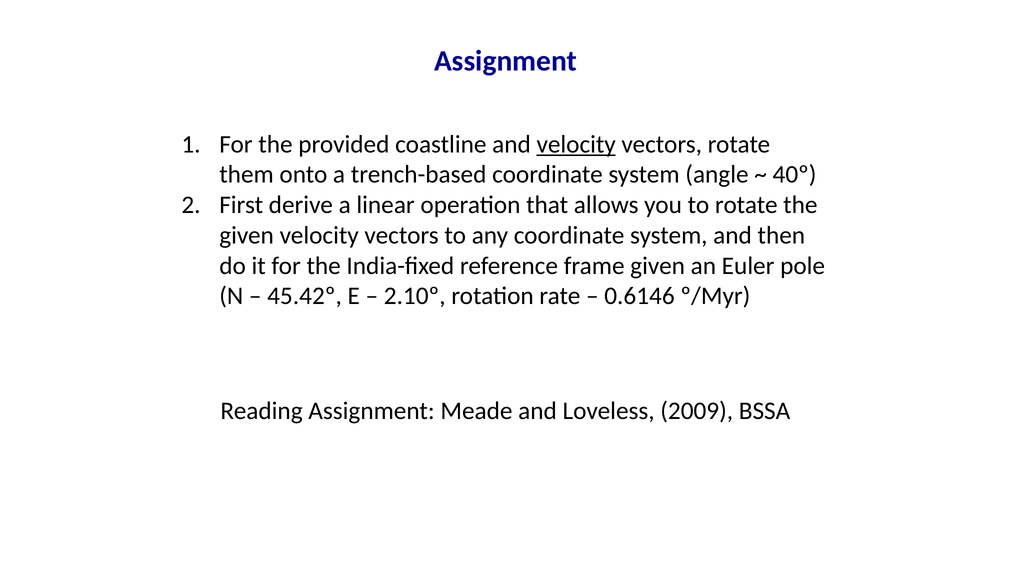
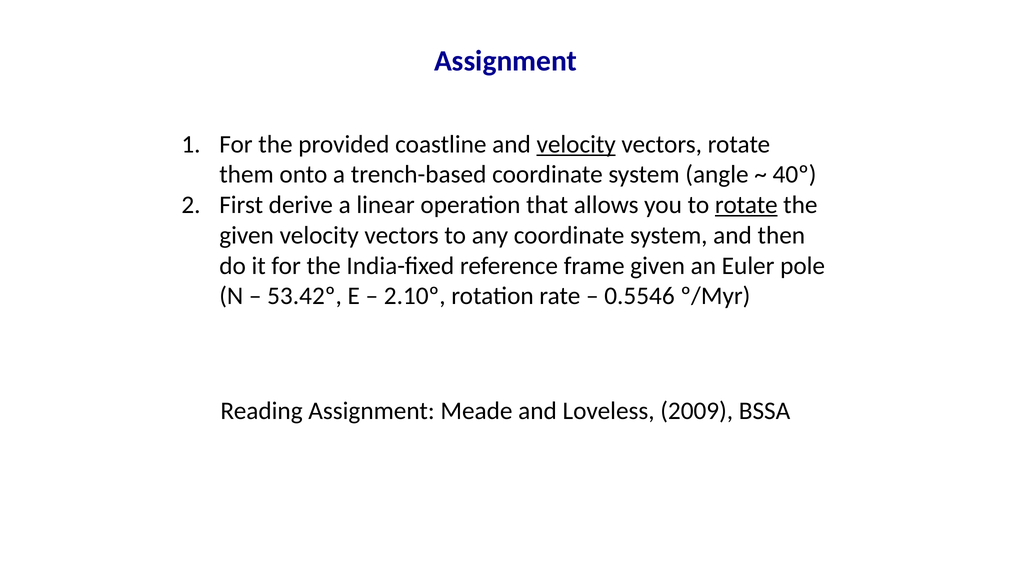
rotate at (746, 205) underline: none -> present
45.42º: 45.42º -> 53.42º
0.6146: 0.6146 -> 0.5546
